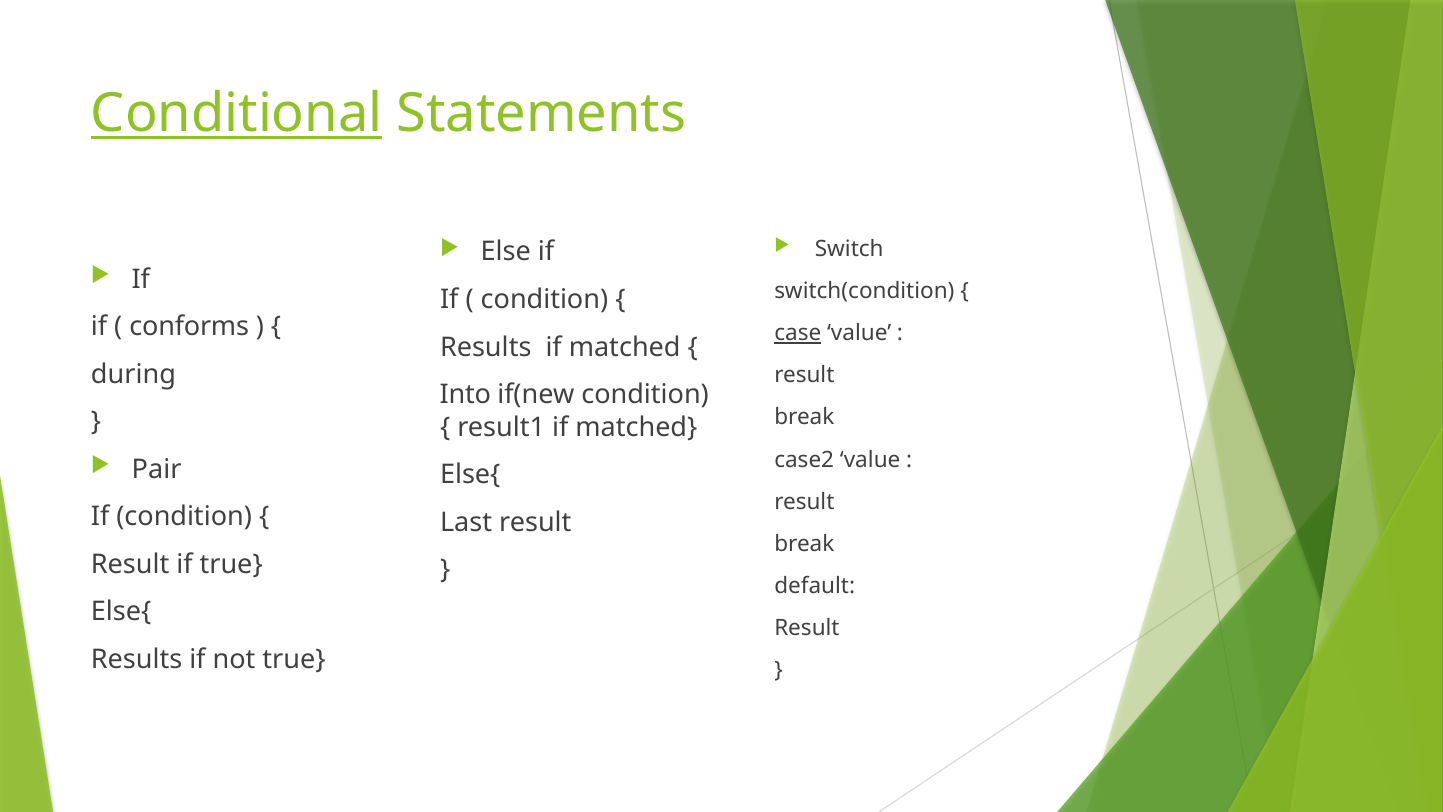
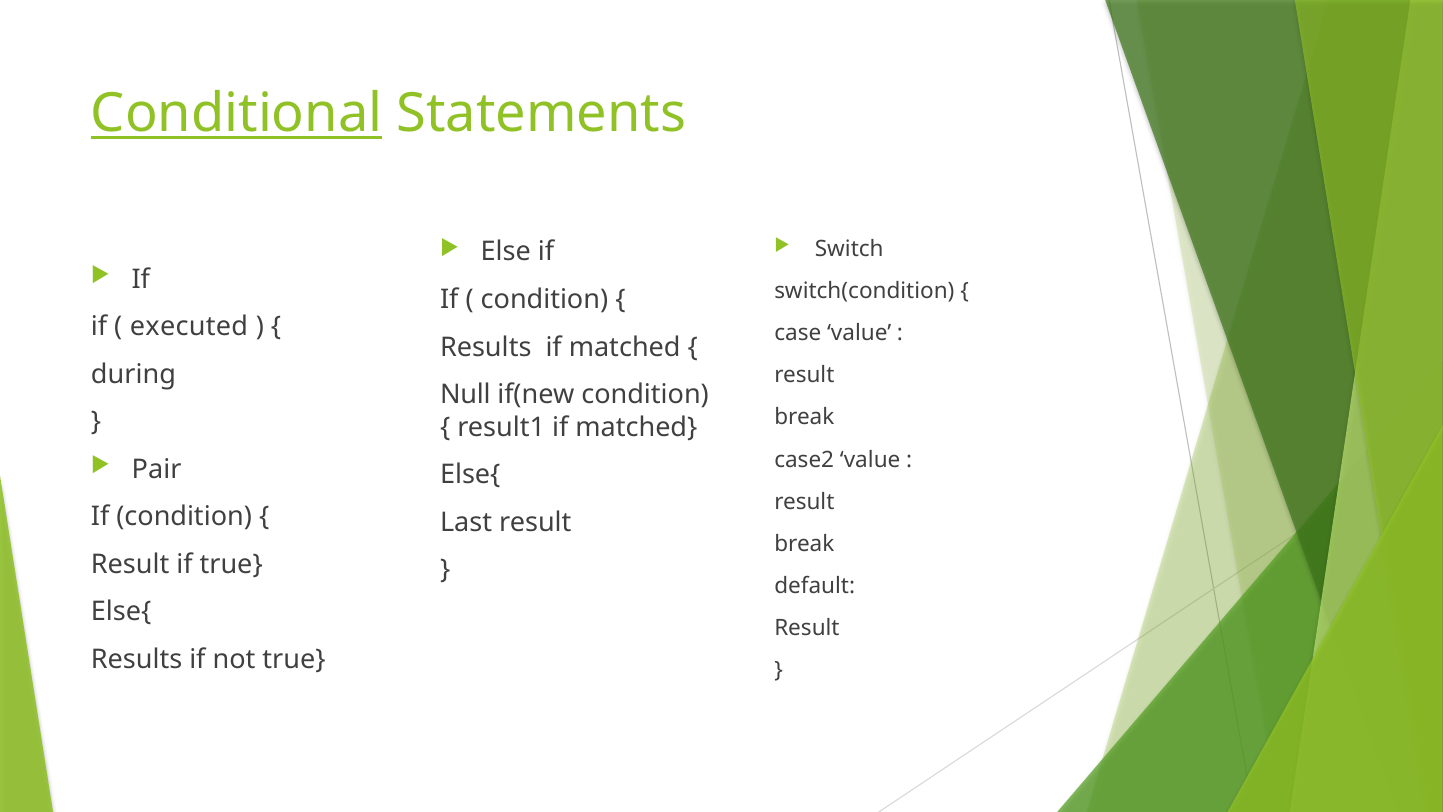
conforms: conforms -> executed
case underline: present -> none
Into: Into -> Null
